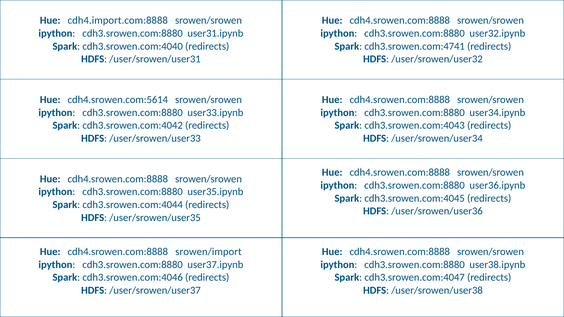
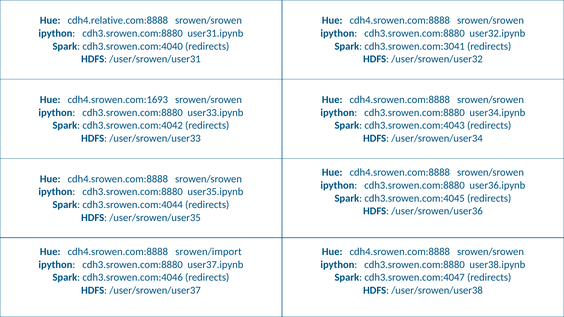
cdh4.import.com:8888: cdh4.import.com:8888 -> cdh4.relative.com:8888
cdh3.srowen.com:4741: cdh3.srowen.com:4741 -> cdh3.srowen.com:3041
cdh4.srowen.com:5614: cdh4.srowen.com:5614 -> cdh4.srowen.com:1693
